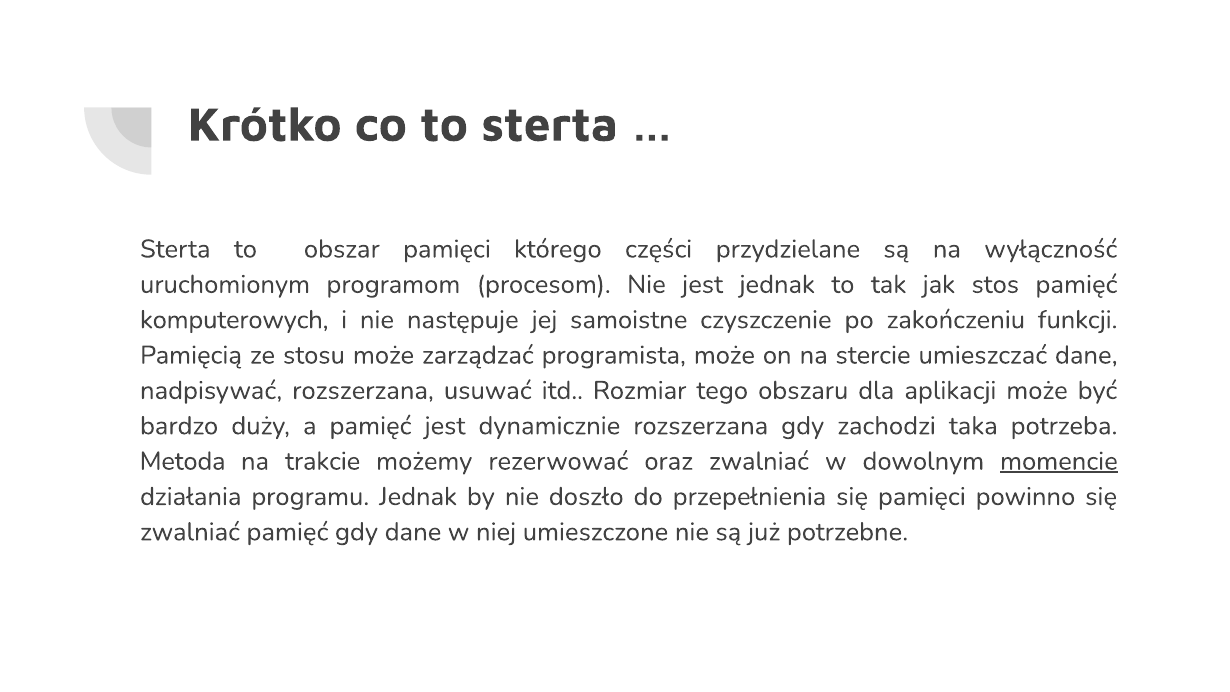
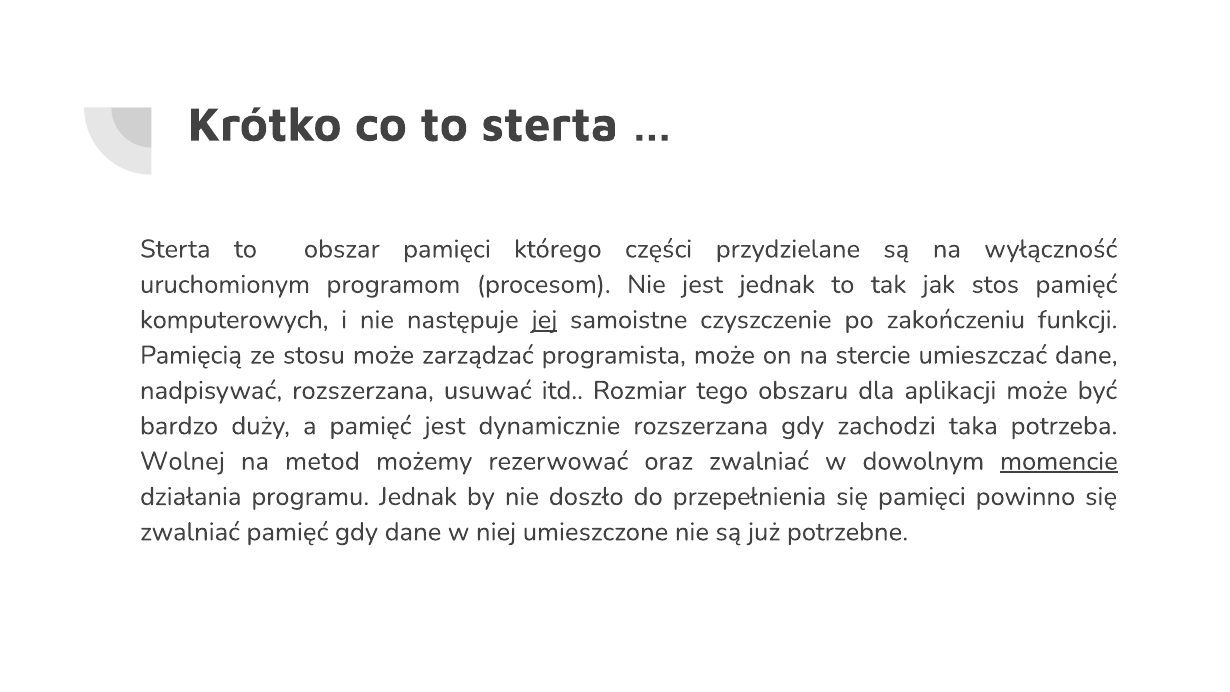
jej underline: none -> present
Metoda: Metoda -> Wolnej
trakcie: trakcie -> metod
